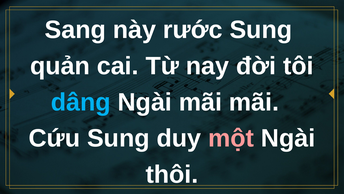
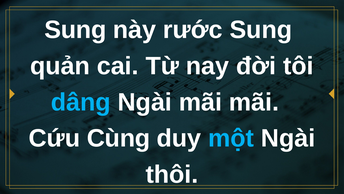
Sang at (75, 30): Sang -> Sung
Cứu Sung: Sung -> Cùng
một colour: pink -> light blue
